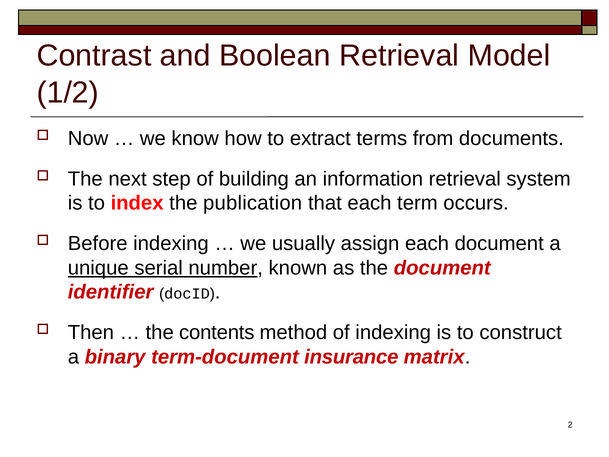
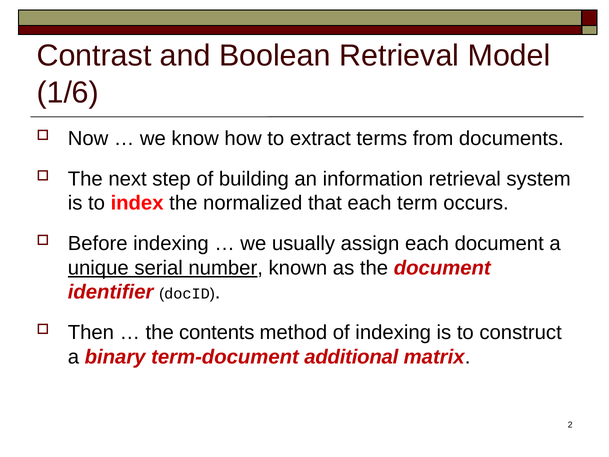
1/2: 1/2 -> 1/6
publication: publication -> normalized
insurance: insurance -> additional
